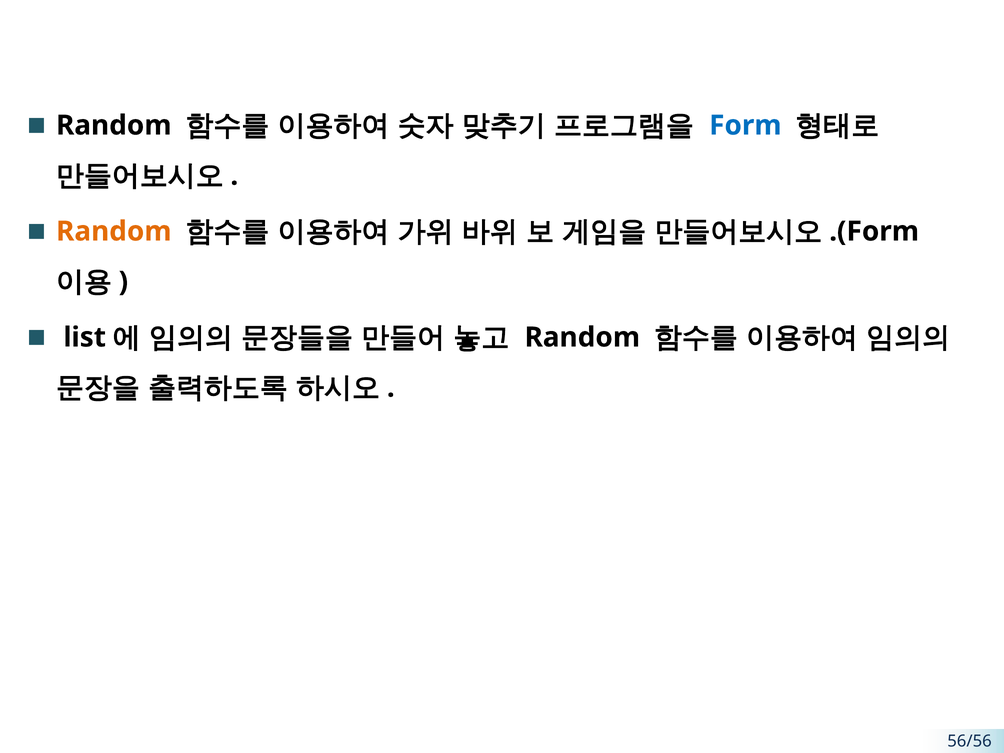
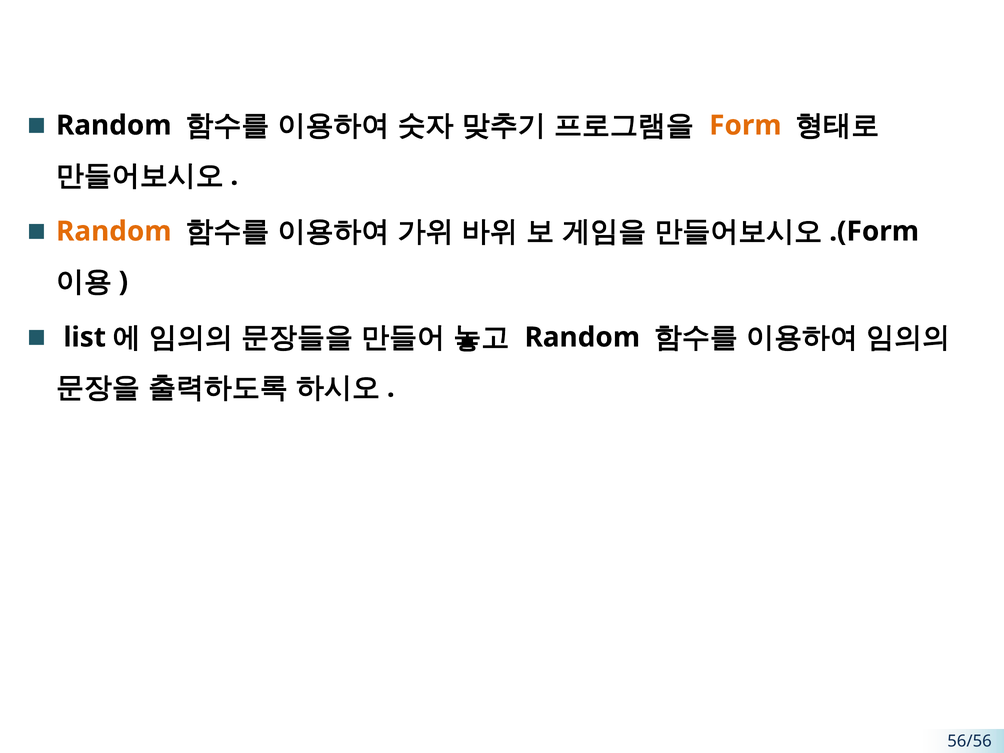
Form colour: blue -> orange
